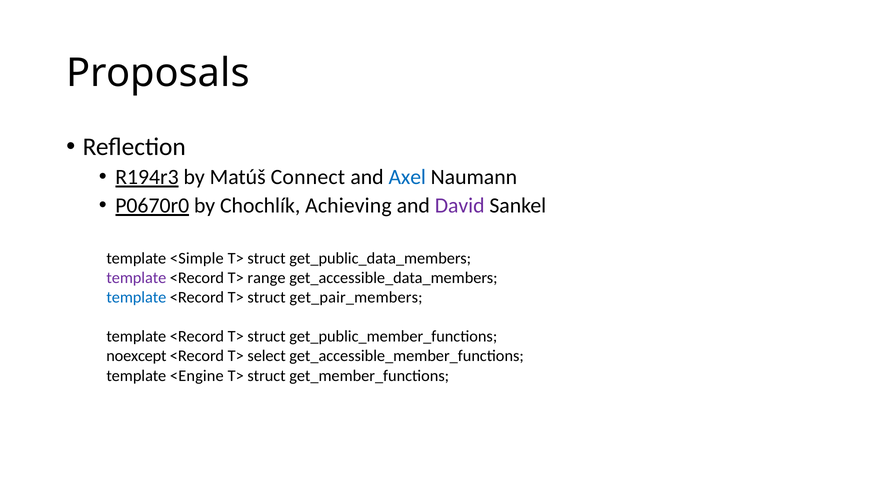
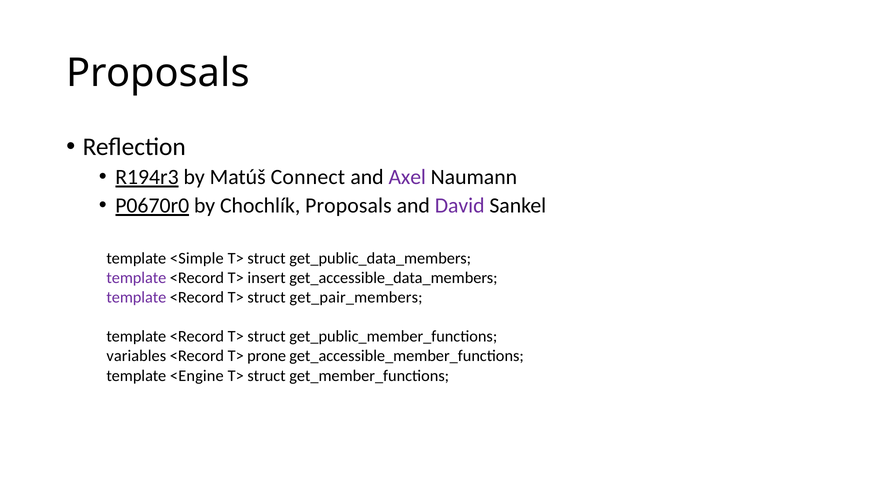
Axel colour: blue -> purple
Chochlík Achieving: Achieving -> Proposals
range: range -> insert
template at (136, 298) colour: blue -> purple
noexcept: noexcept -> variables
select: select -> prone
